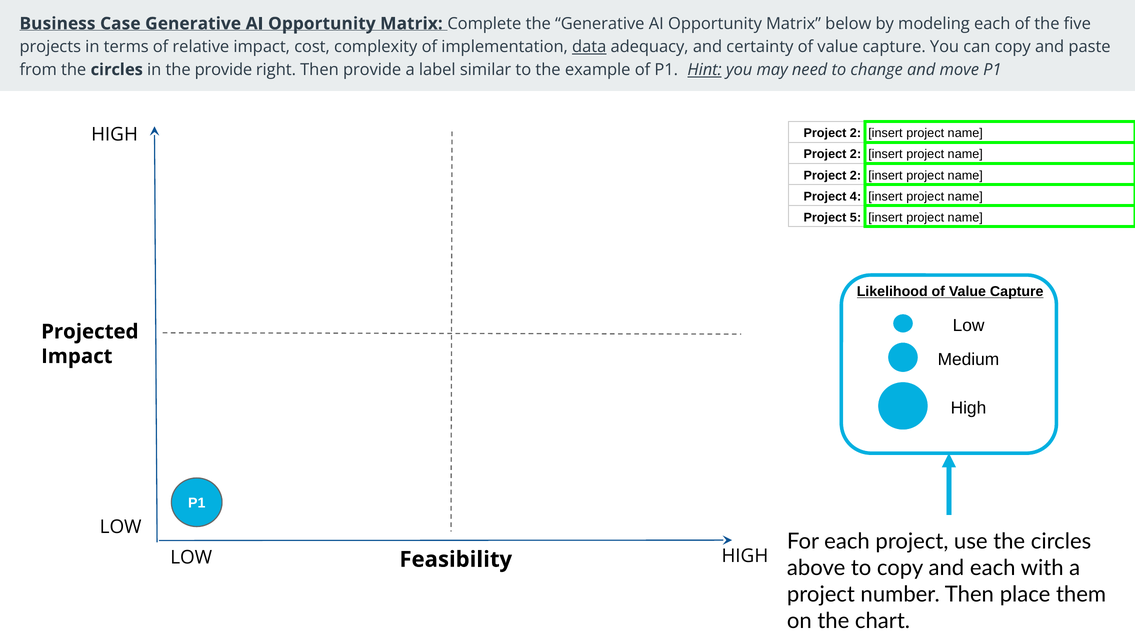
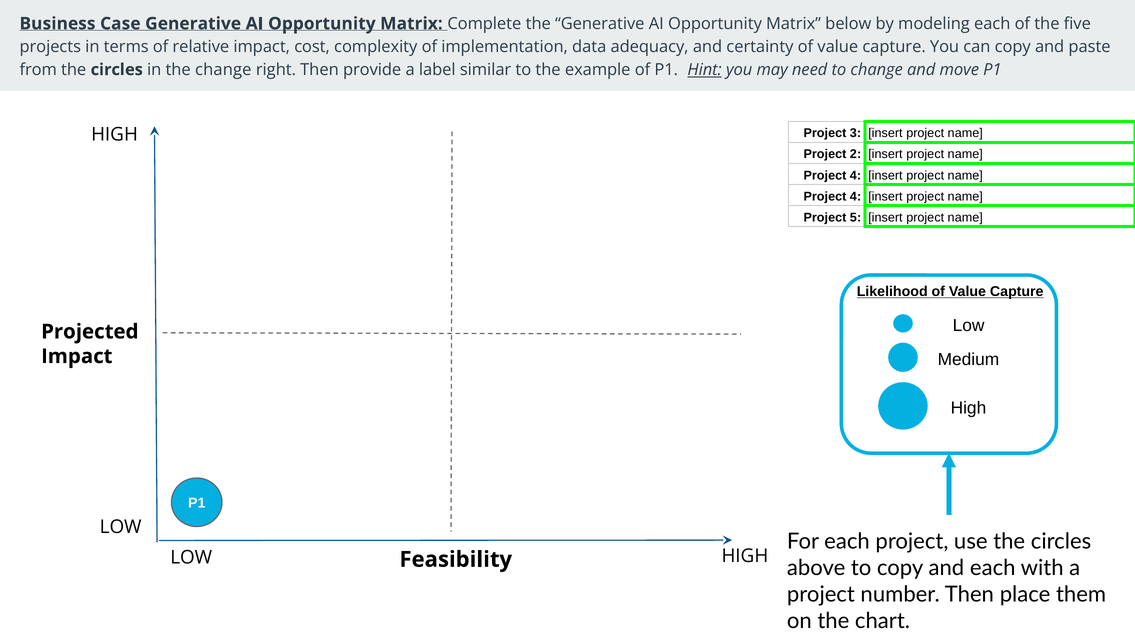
data underline: present -> none
the provide: provide -> change
2 at (856, 133): 2 -> 3
2 at (856, 175): 2 -> 4
